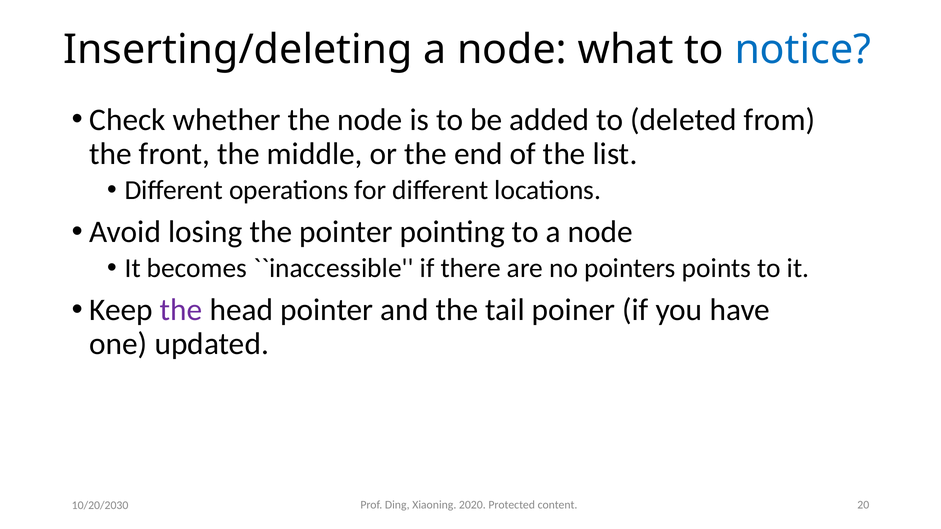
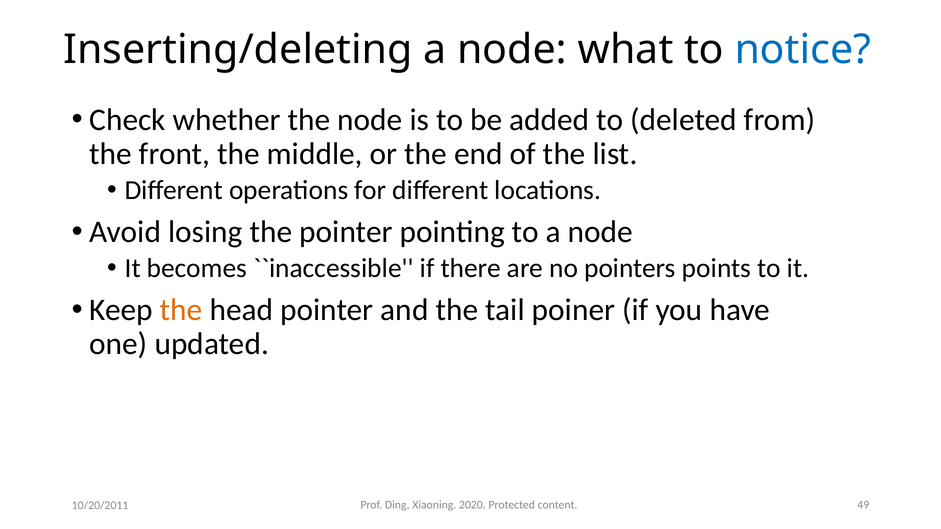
the at (181, 310) colour: purple -> orange
20: 20 -> 49
10/20/2030: 10/20/2030 -> 10/20/2011
